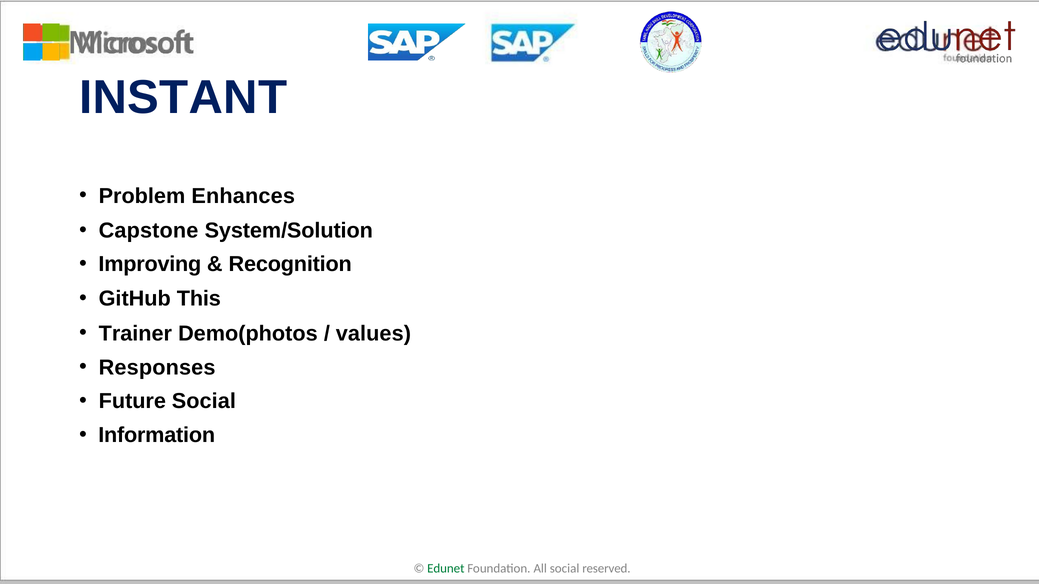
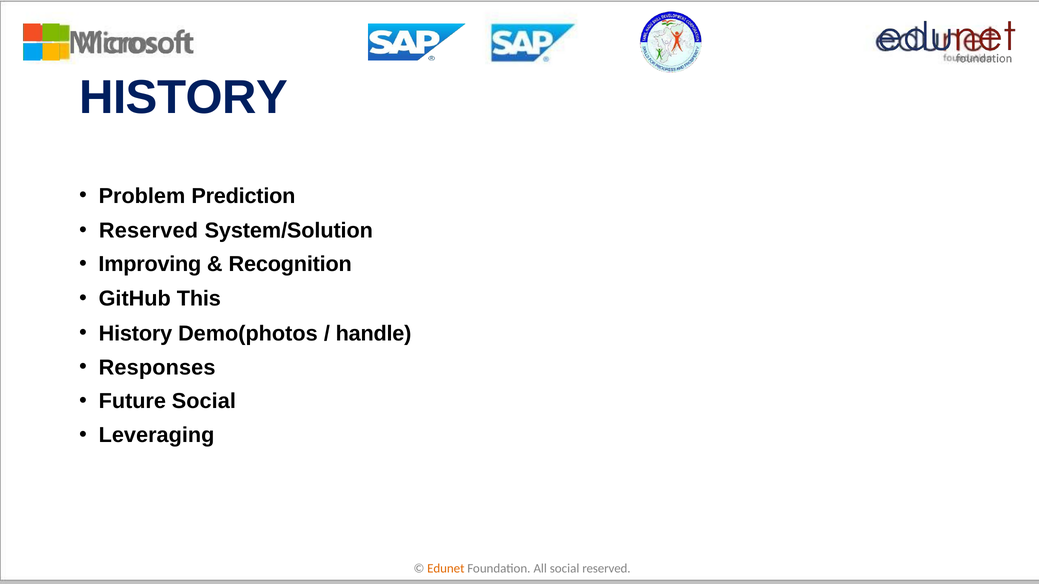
INSTANT at (183, 98): INSTANT -> HISTORY
Enhances: Enhances -> Prediction
Capstone at (149, 231): Capstone -> Reserved
Trainer at (135, 334): Trainer -> History
values: values -> handle
Information: Information -> Leveraging
Edunet colour: green -> orange
